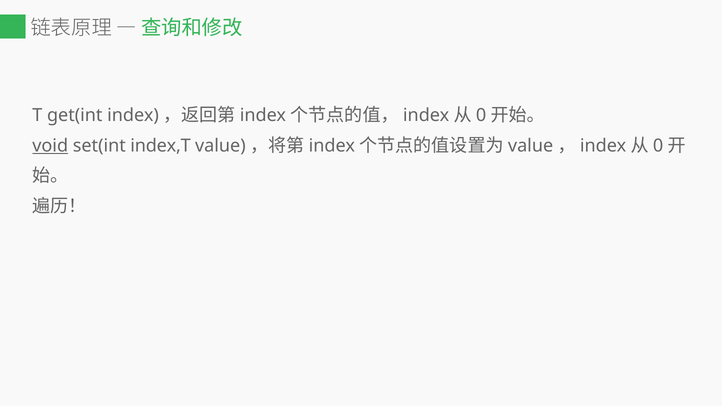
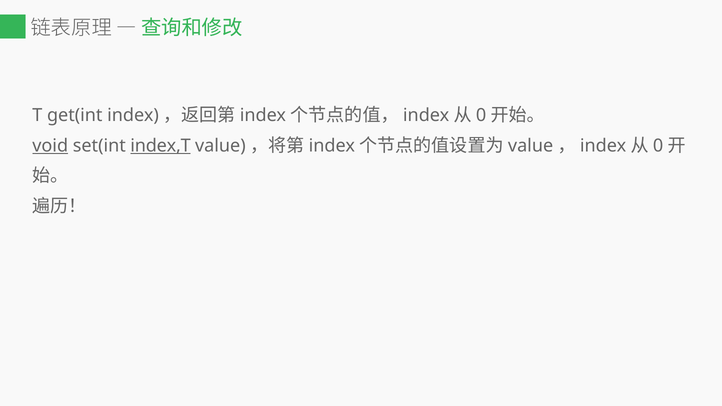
index,T underline: none -> present
